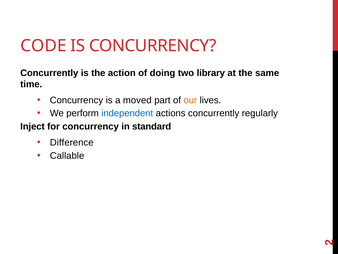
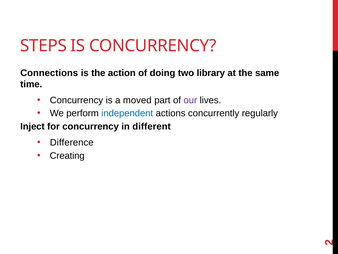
CODE: CODE -> STEPS
Concurrently at (49, 73): Concurrently -> Connections
our colour: orange -> purple
standard: standard -> different
Callable: Callable -> Creating
